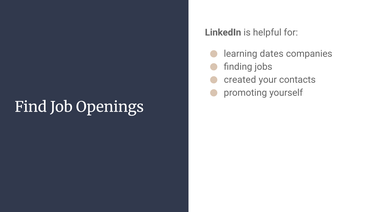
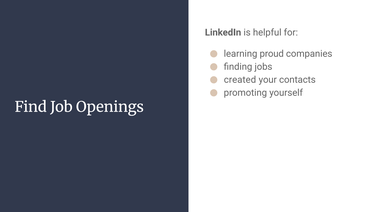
dates: dates -> proud
